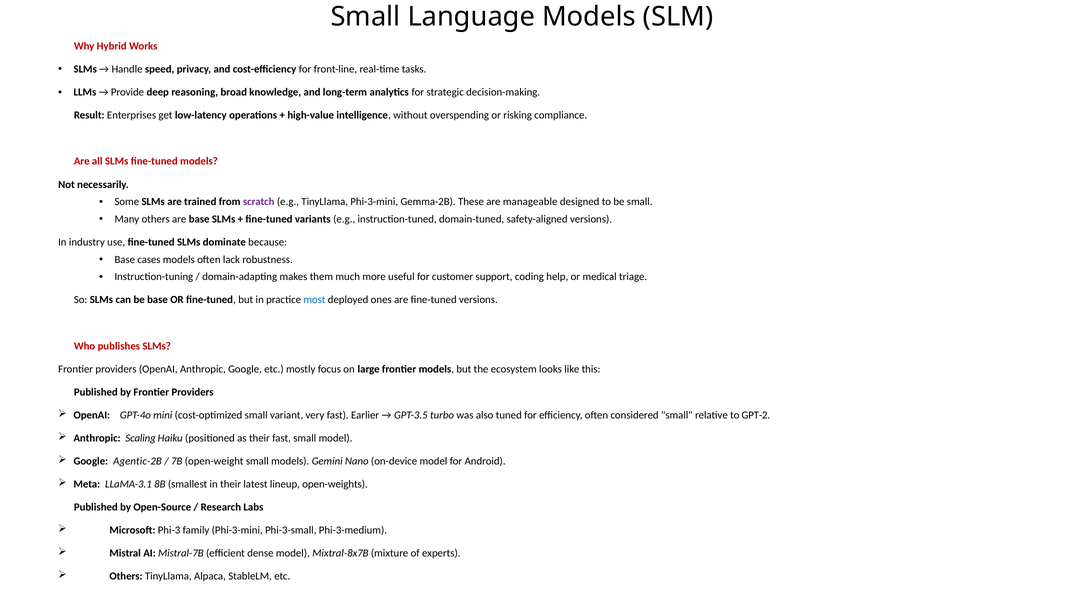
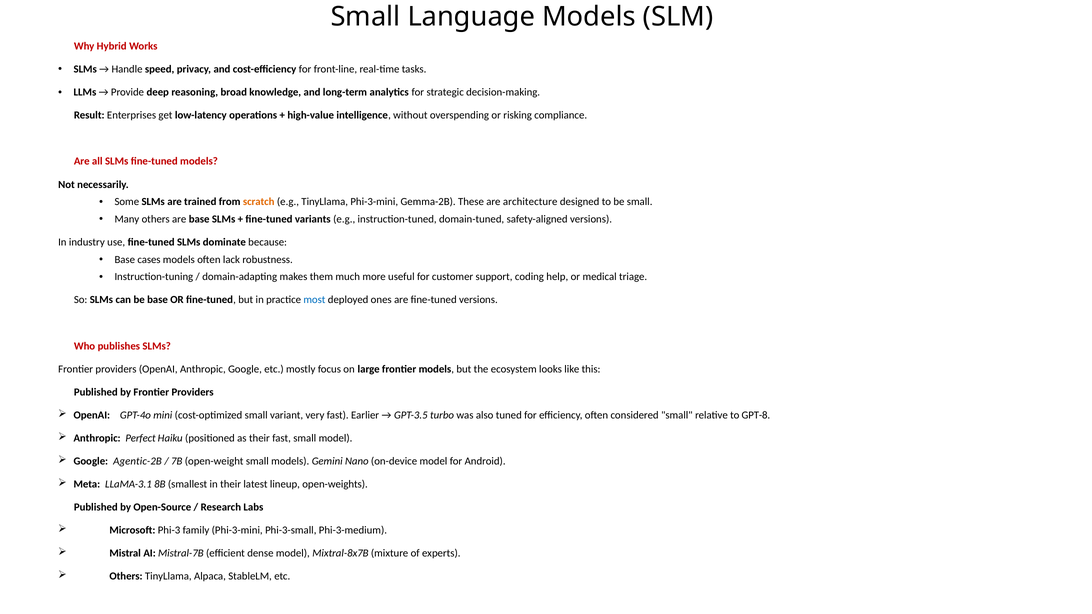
scratch colour: purple -> orange
manageable: manageable -> architecture
GPT-2: GPT-2 -> GPT-8
Scaling: Scaling -> Perfect
